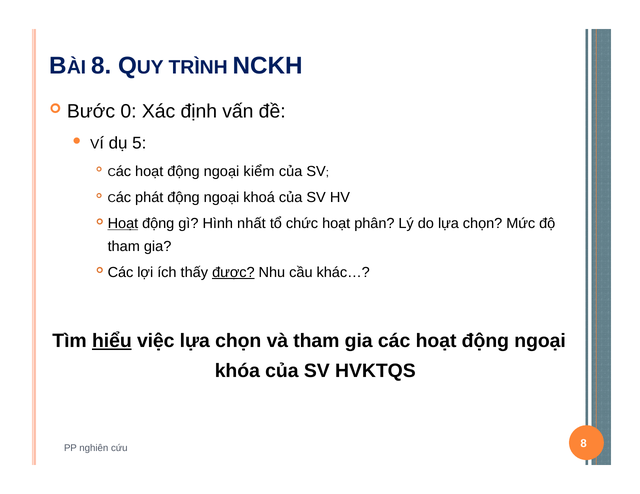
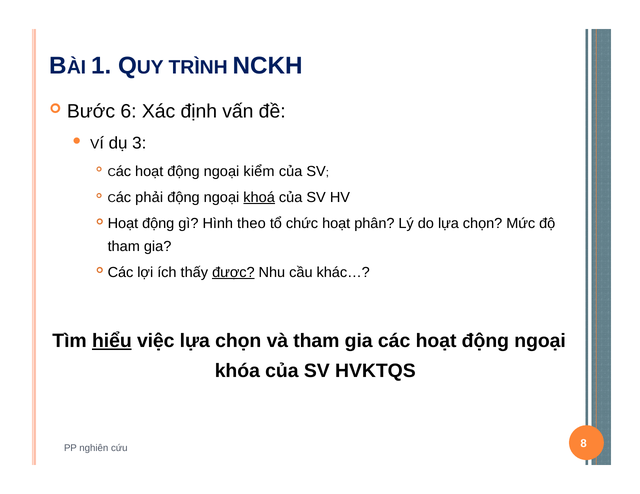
8 at (101, 66): 8 -> 1
0: 0 -> 6
5: 5 -> 3
phát: phát -> phải
khoá underline: none -> present
Hoạt at (123, 224) underline: present -> none
nhất: nhất -> theo
